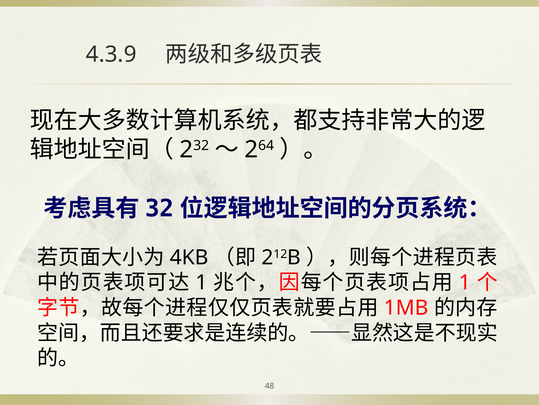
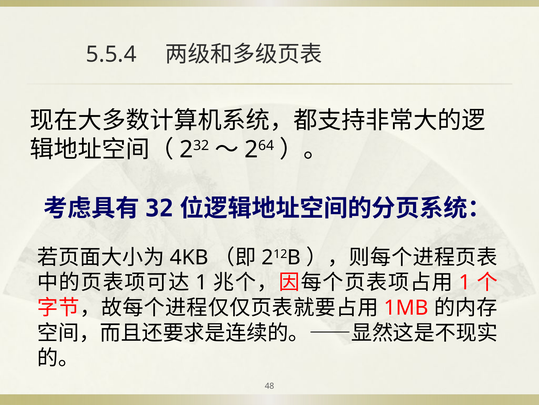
4.3.9: 4.3.9 -> 5.5.4
